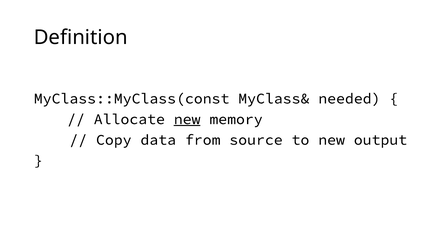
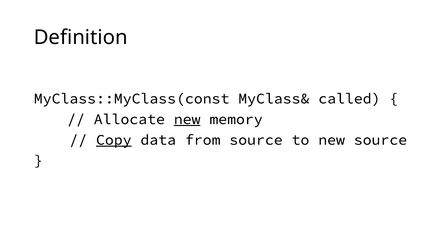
needed: needed -> called
Copy underline: none -> present
new output: output -> source
